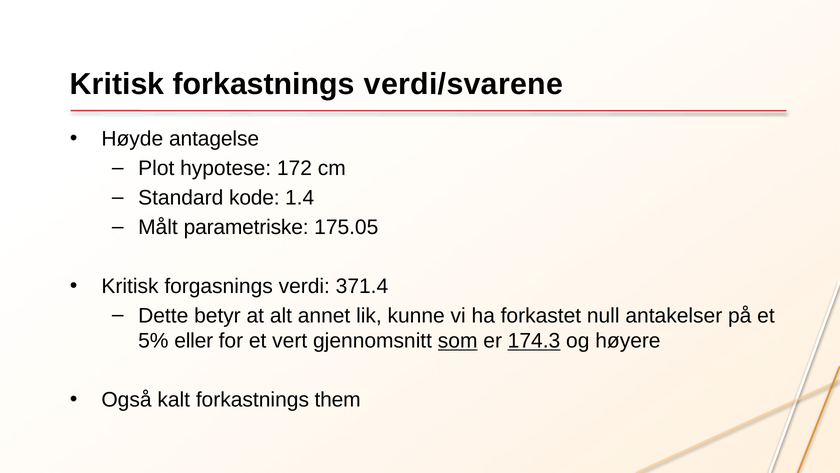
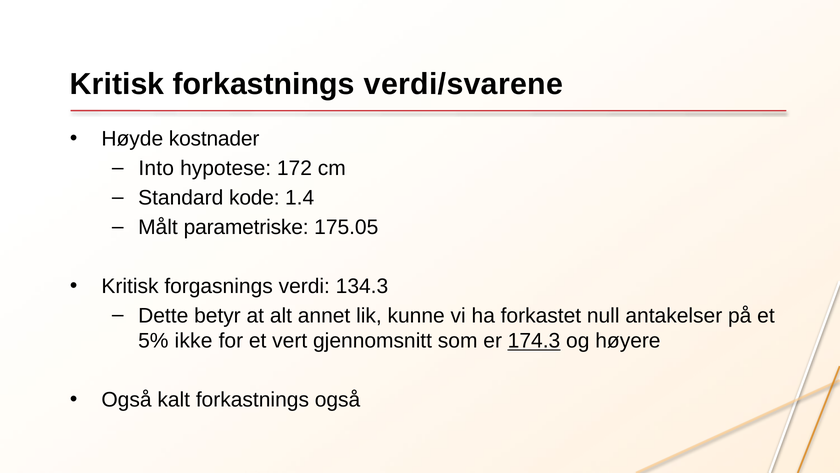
antagelse: antagelse -> kostnader
Plot: Plot -> Into
371.4: 371.4 -> 134.3
eller: eller -> ikke
som underline: present -> none
forkastnings them: them -> også
